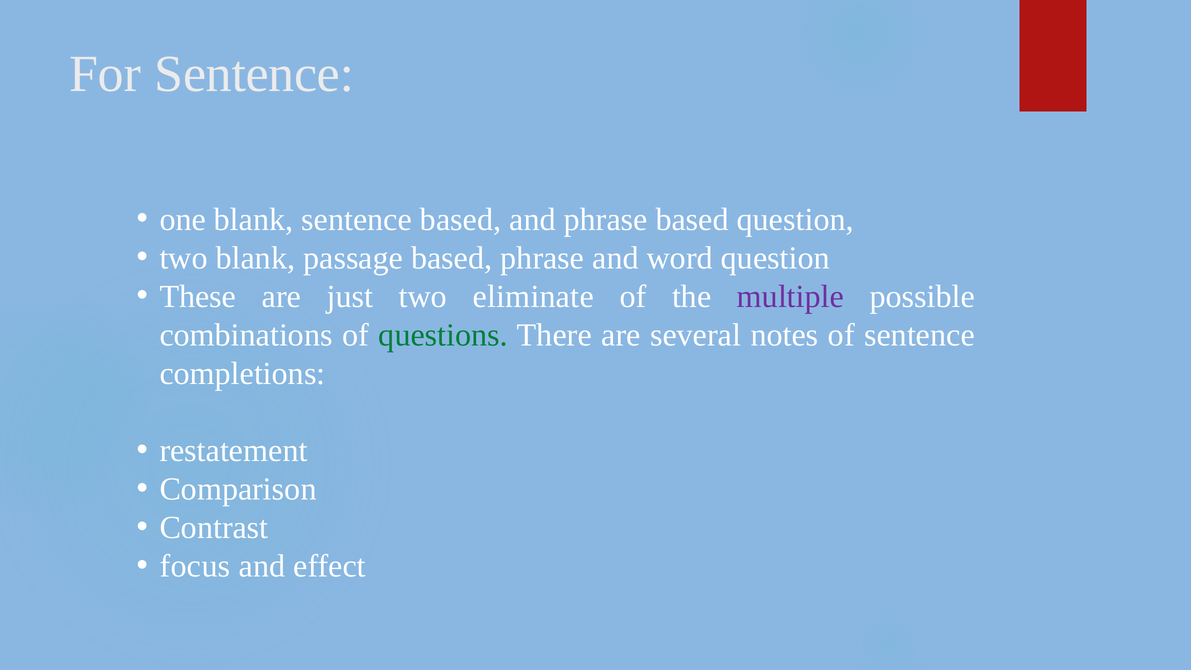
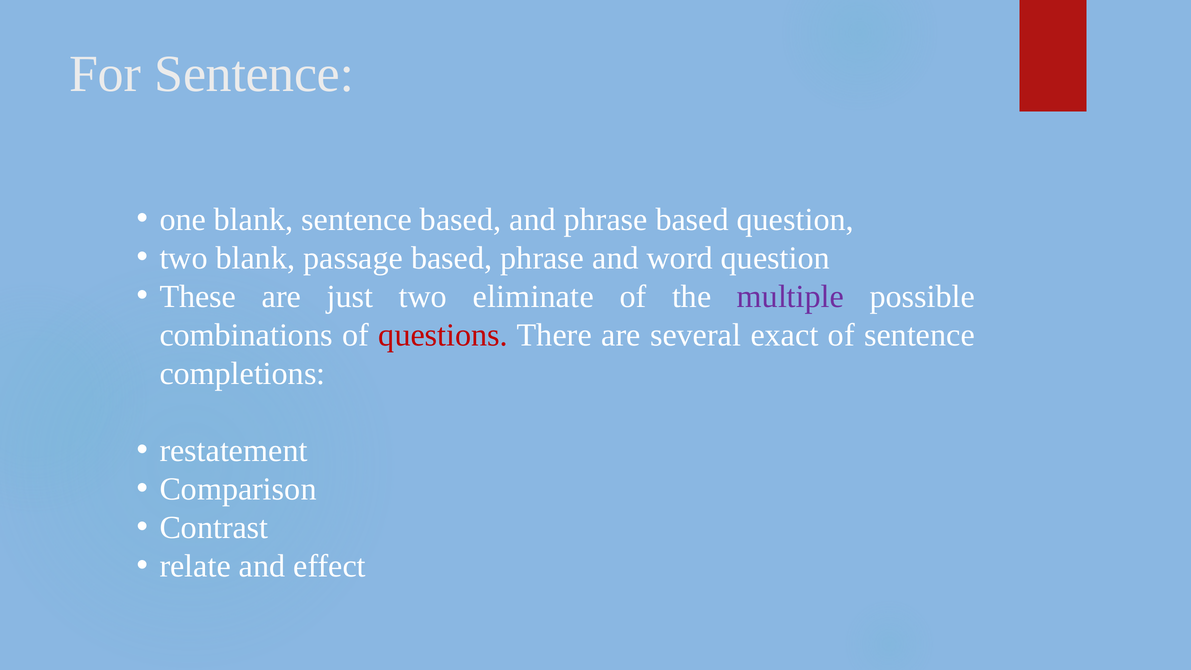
questions colour: green -> red
notes: notes -> exact
focus: focus -> relate
